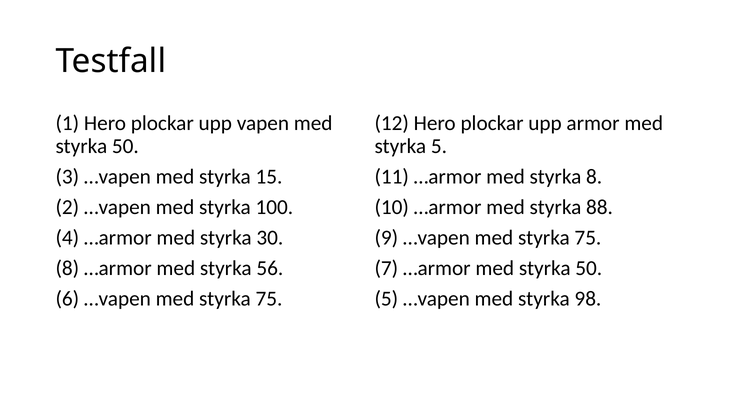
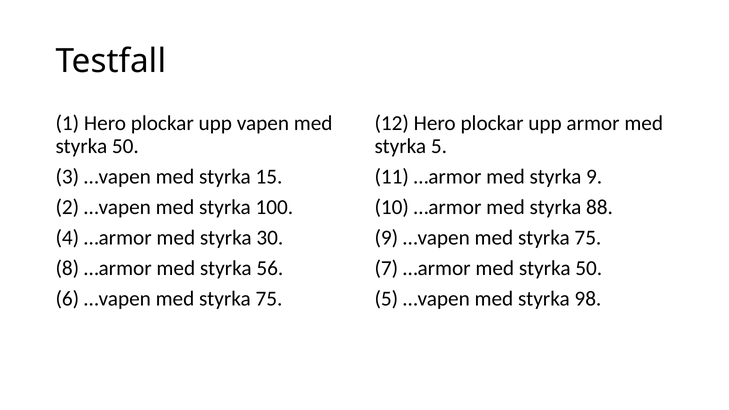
styrka 8: 8 -> 9
